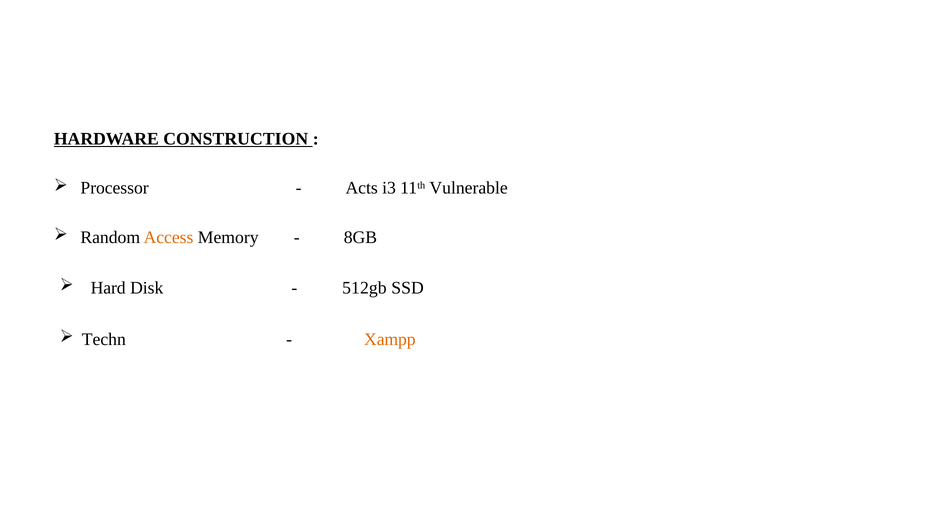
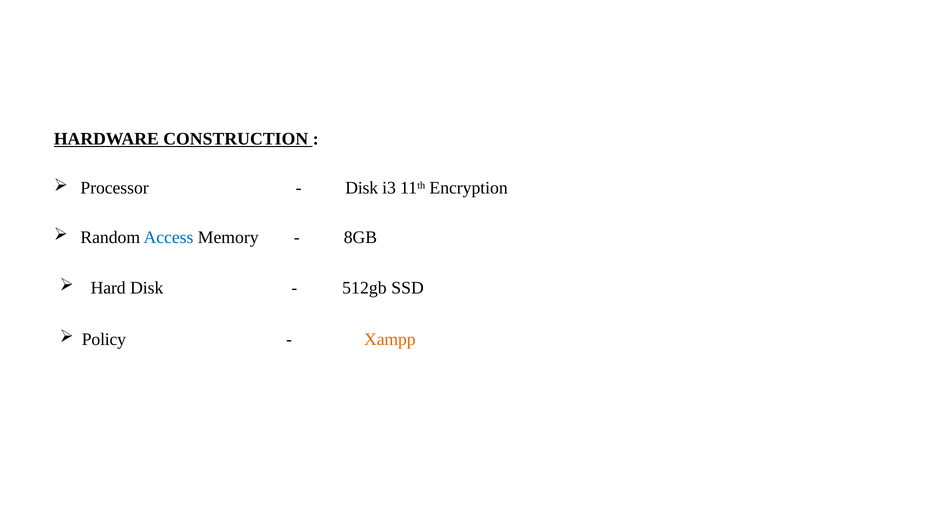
Acts at (362, 188): Acts -> Disk
Vulnerable: Vulnerable -> Encryption
Access colour: orange -> blue
Techn: Techn -> Policy
